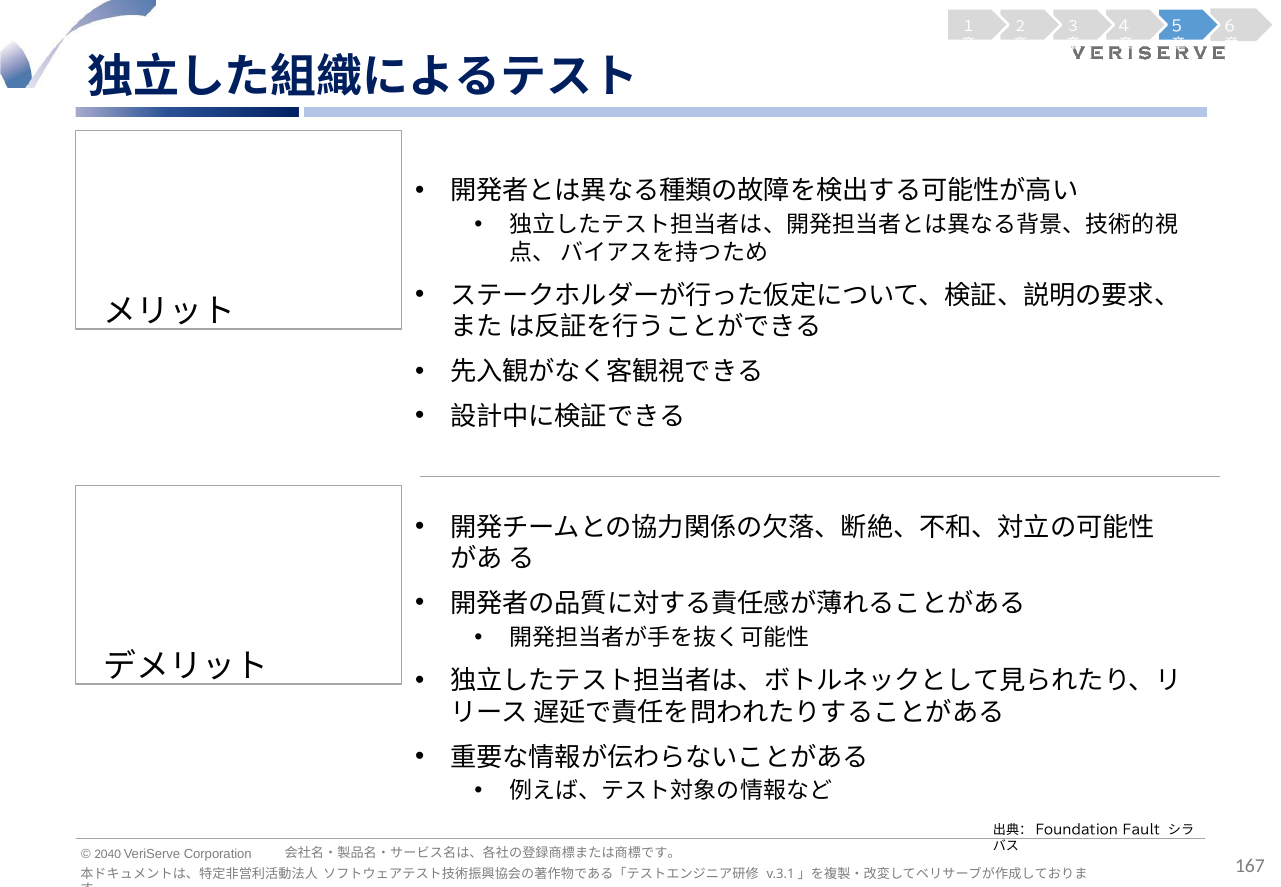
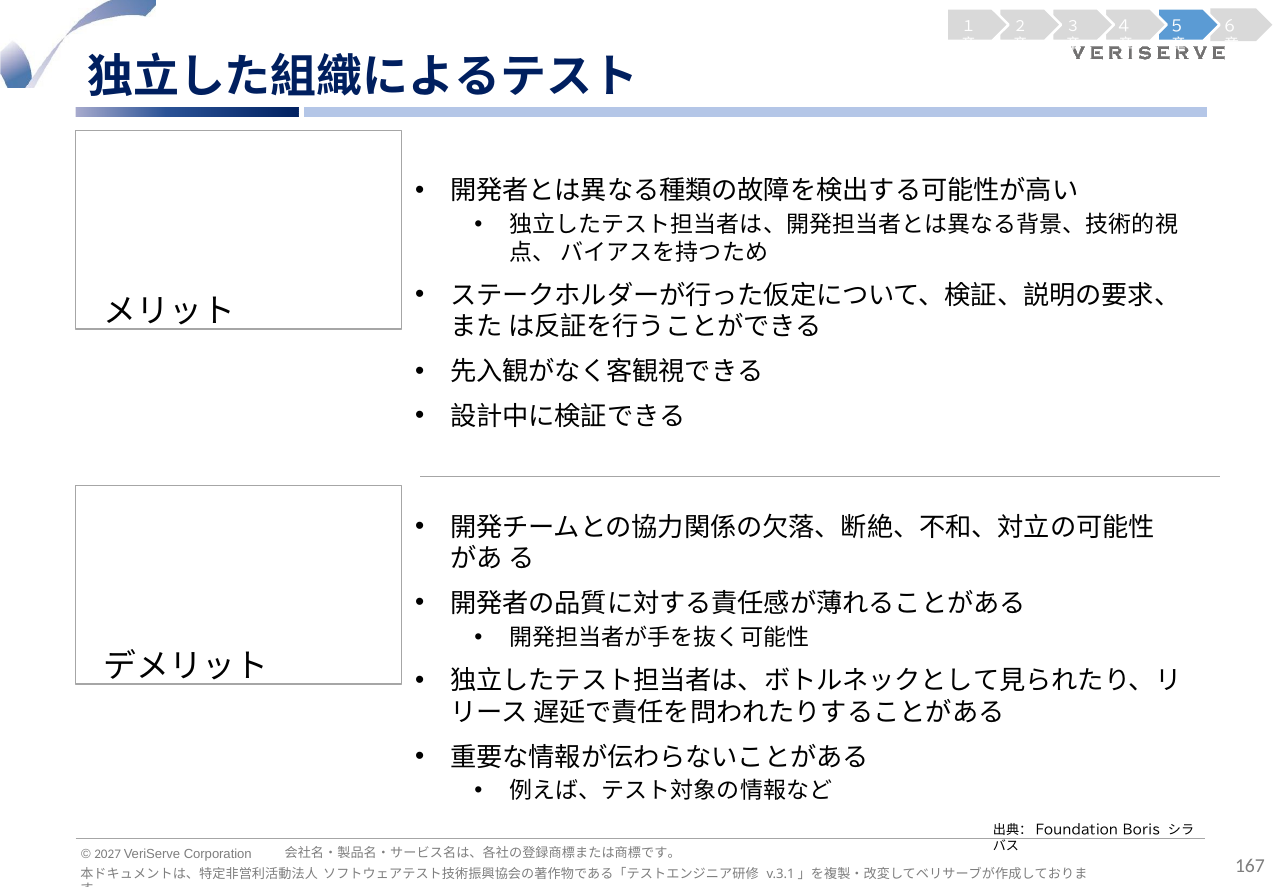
Fault: Fault -> Boris
2040: 2040 -> 2027
